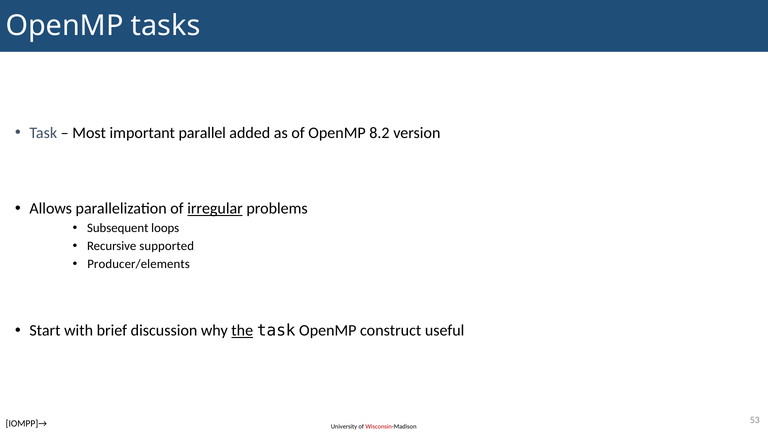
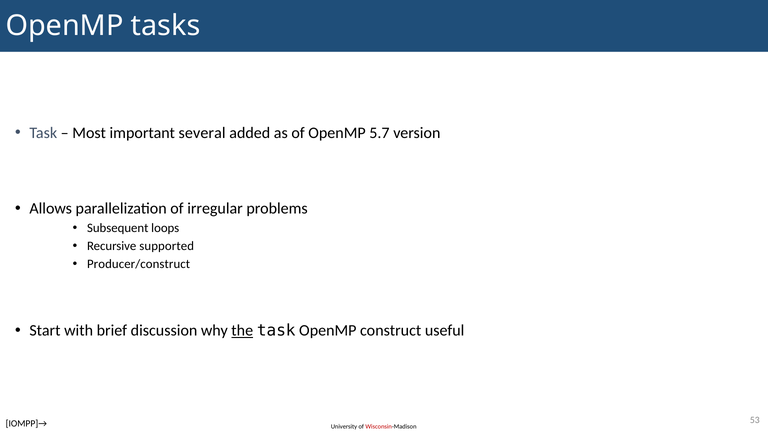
parallel: parallel -> several
8.2: 8.2 -> 5.7
irregular underline: present -> none
Producer/elements: Producer/elements -> Producer/construct
